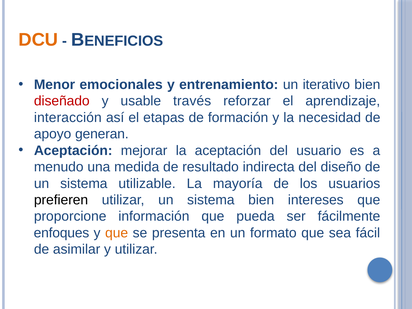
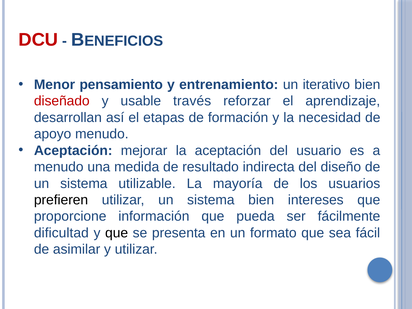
DCU colour: orange -> red
emocionales: emocionales -> pensamiento
interacción: interacción -> desarrollan
apoyo generan: generan -> menudo
enfoques: enfoques -> dificultad
que at (117, 233) colour: orange -> black
